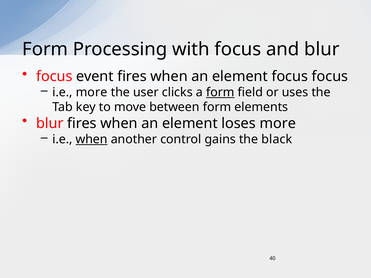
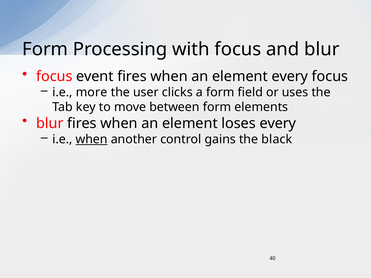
element focus: focus -> every
form at (220, 92) underline: present -> none
loses more: more -> every
